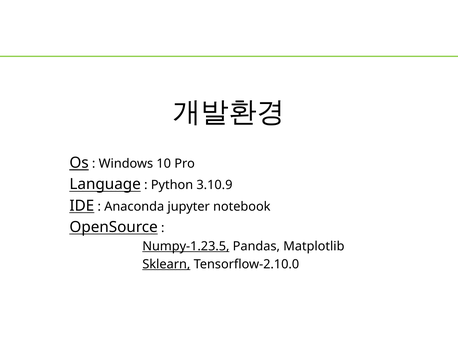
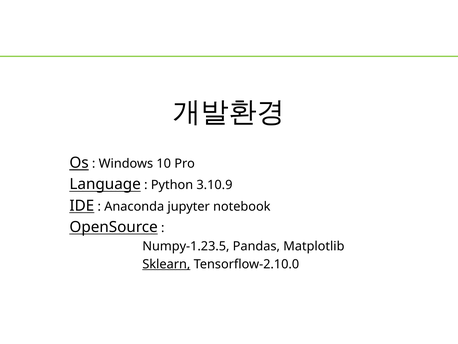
Numpy-1.23.5 underline: present -> none
